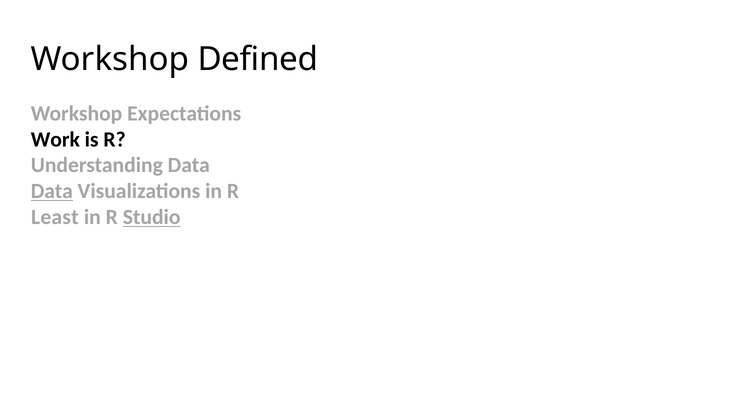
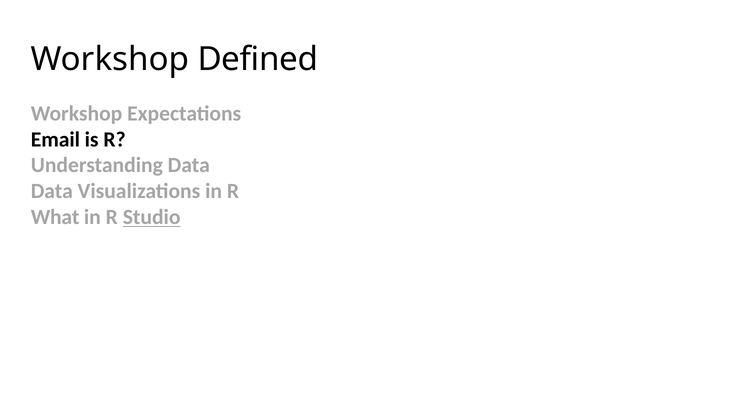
Work: Work -> Email
Data at (52, 191) underline: present -> none
Least: Least -> What
